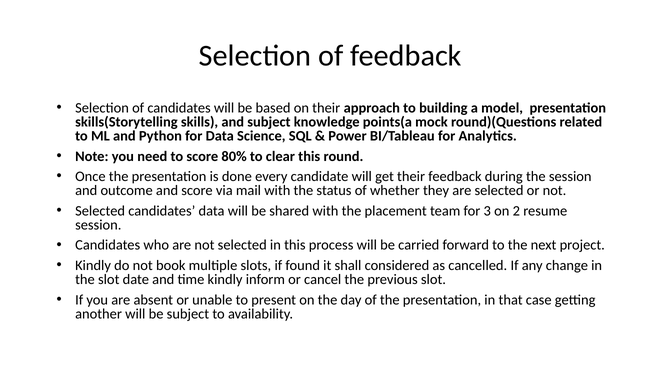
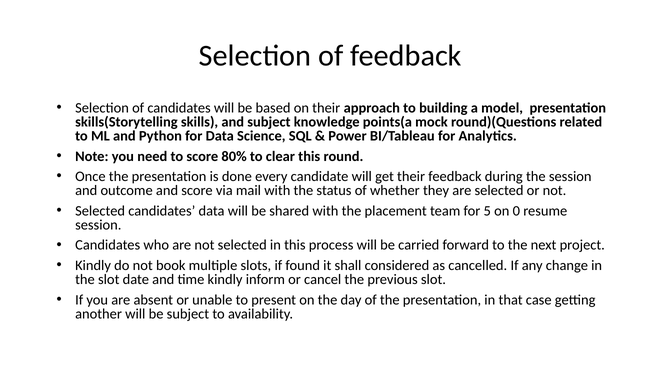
3: 3 -> 5
2: 2 -> 0
